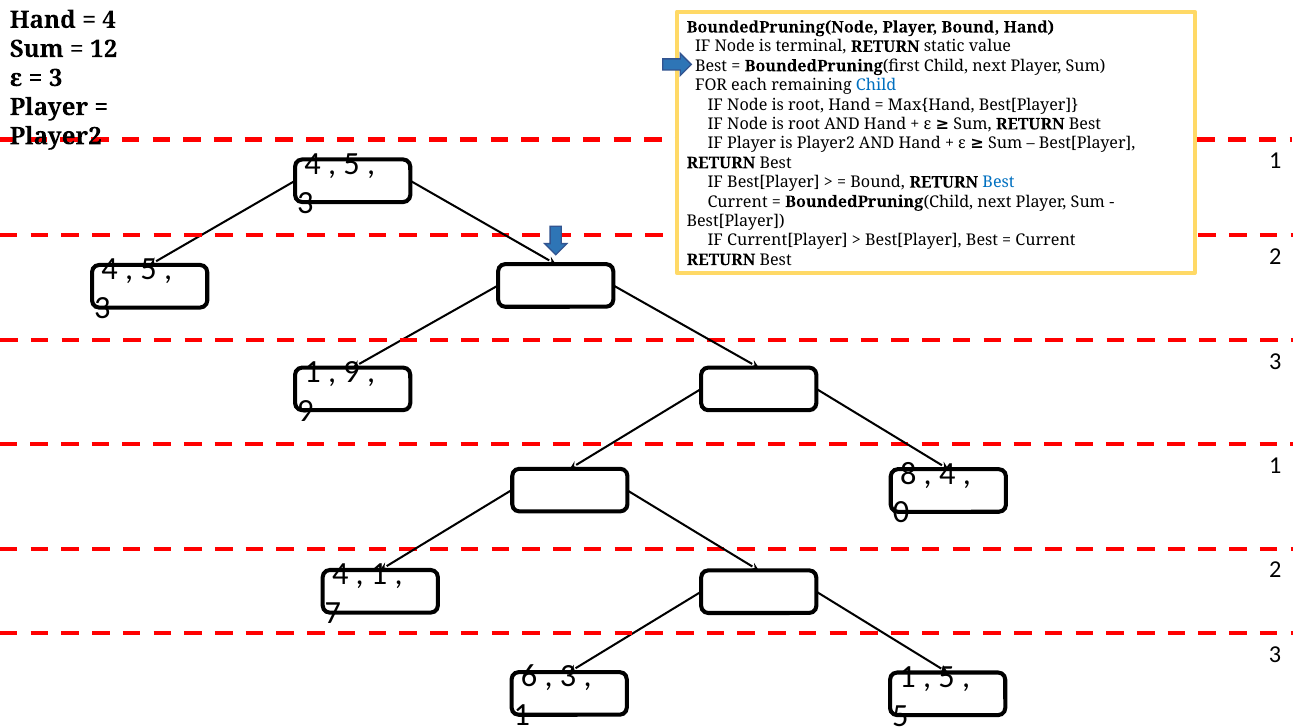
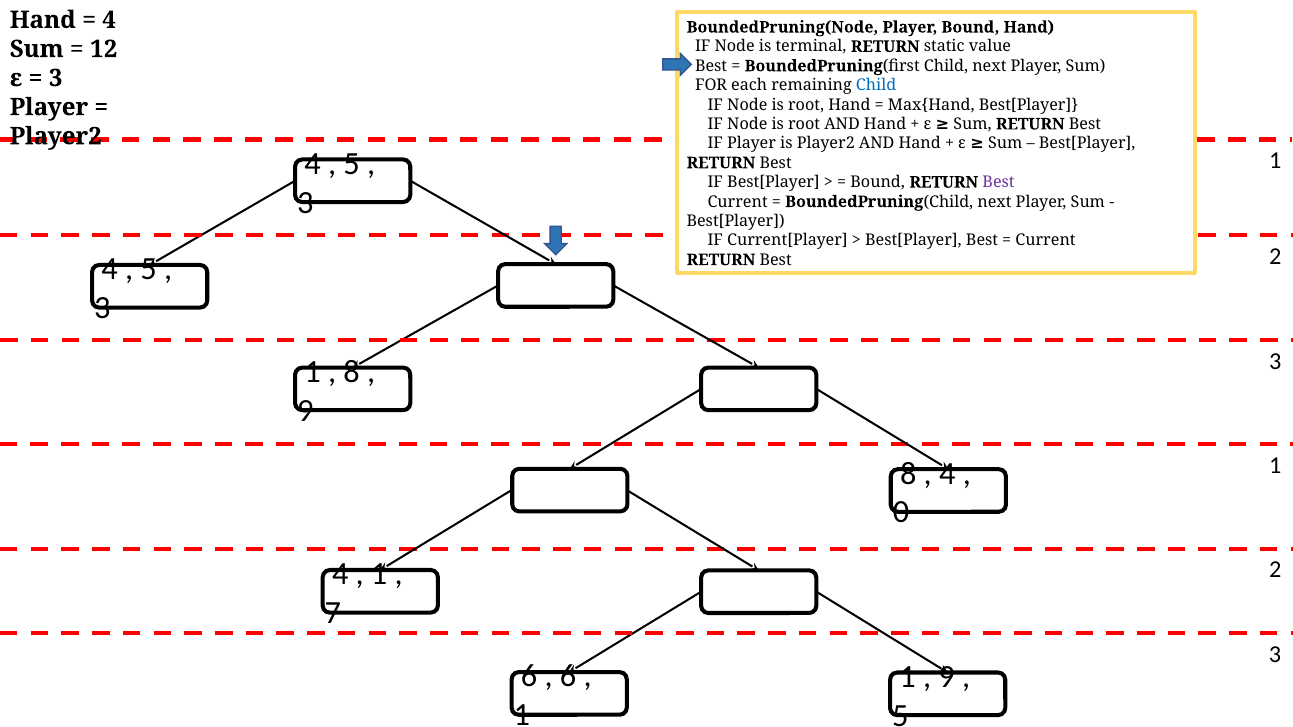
Best at (999, 182) colour: blue -> purple
9 at (352, 372): 9 -> 8
3 at (568, 677): 3 -> 6
5 at (946, 677): 5 -> 9
